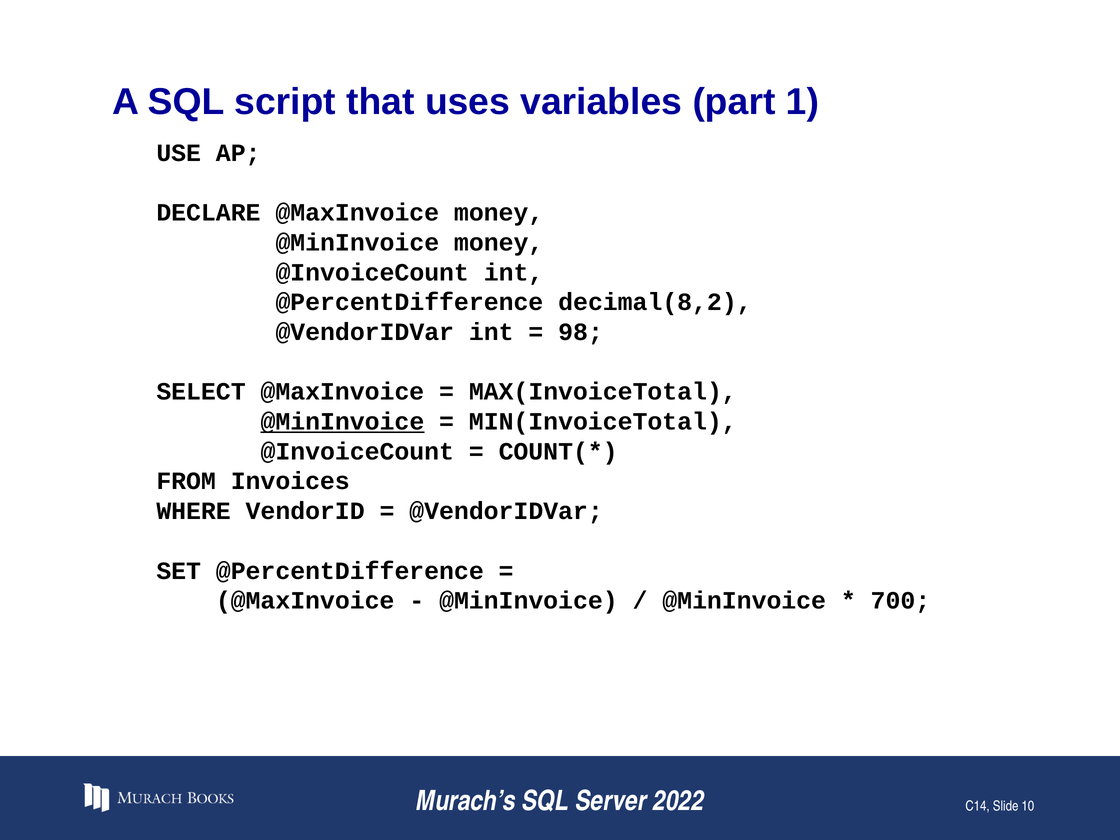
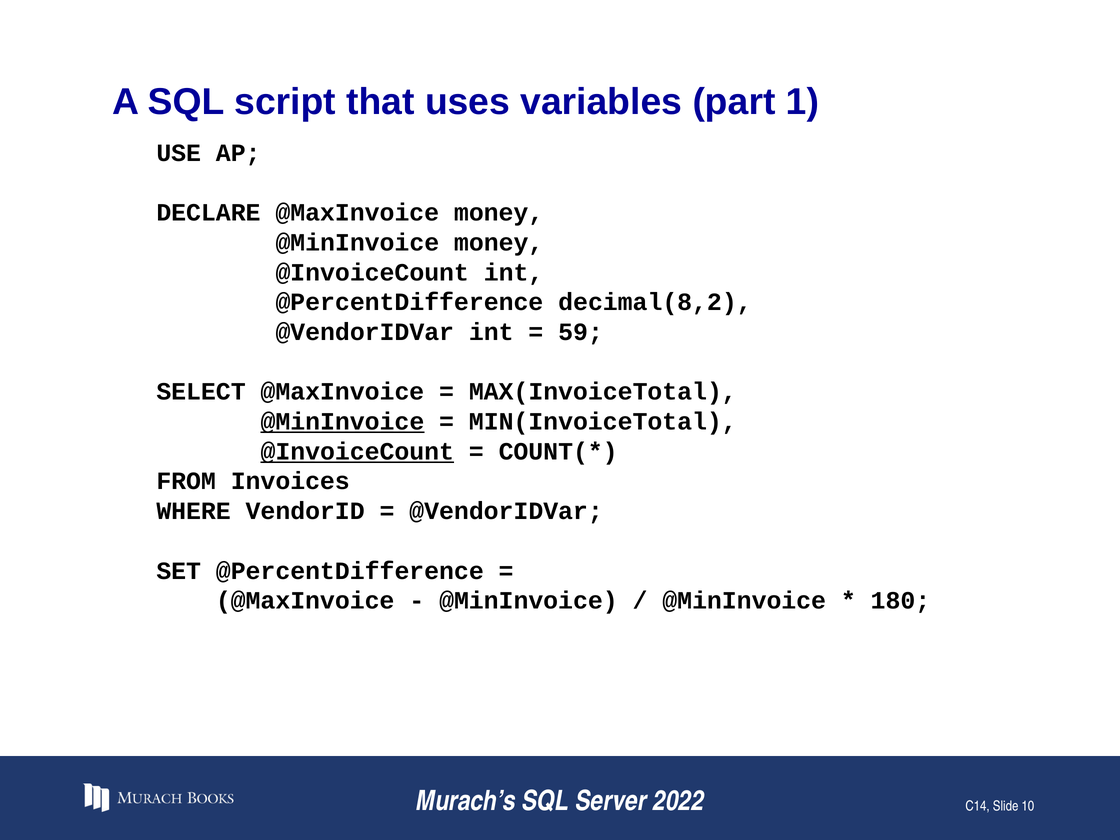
98: 98 -> 59
@InvoiceCount at (357, 451) underline: none -> present
700: 700 -> 180
